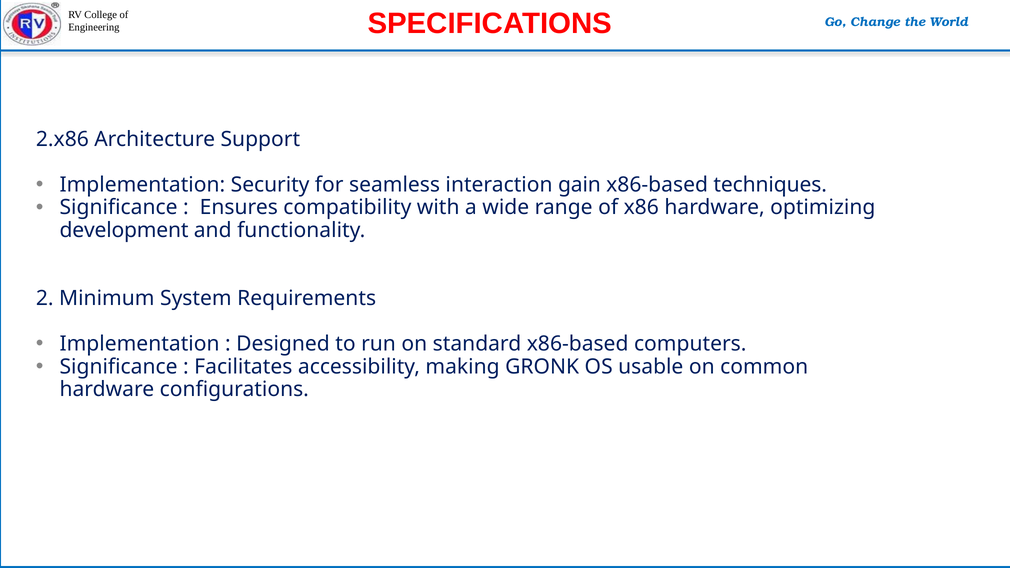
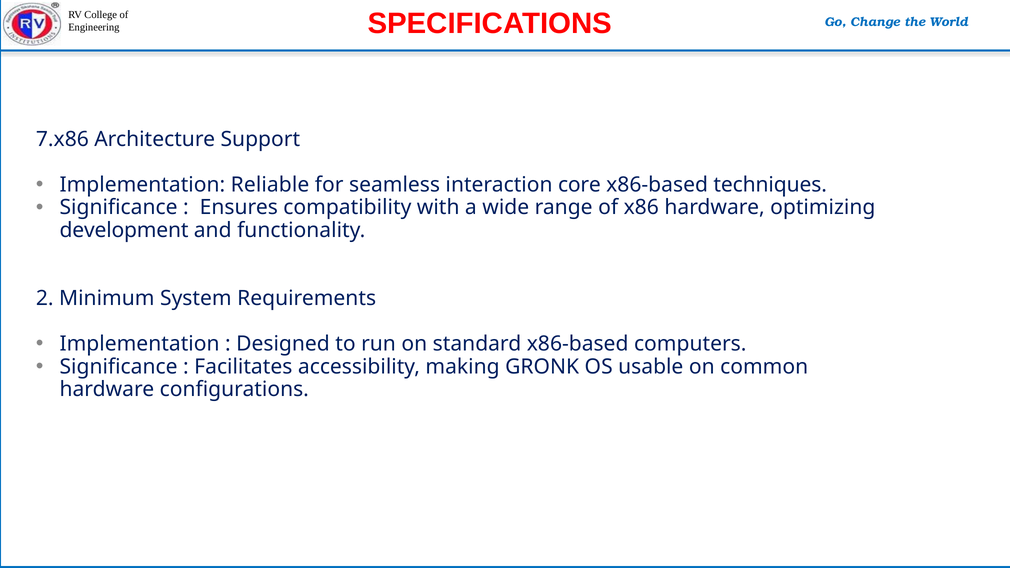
2.x86: 2.x86 -> 7.x86
Security: Security -> Reliable
gain: gain -> core
